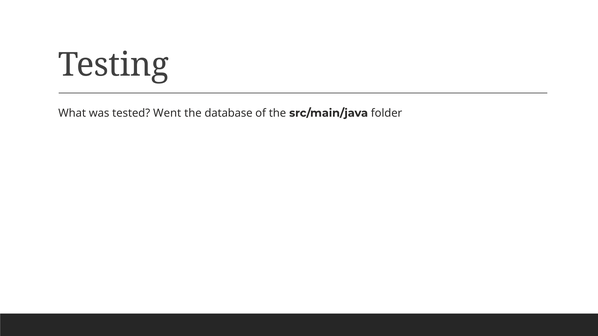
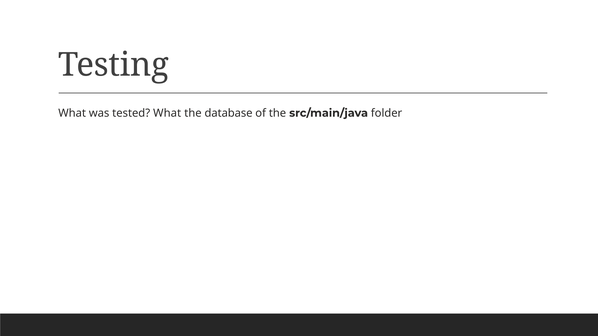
tested Went: Went -> What
